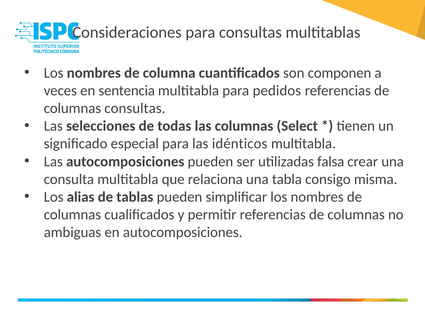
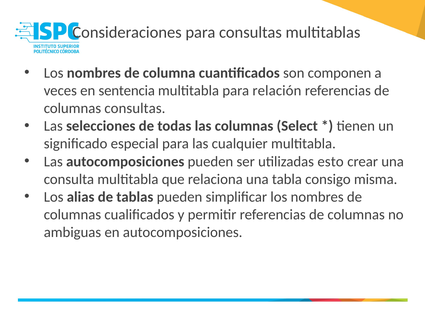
pedidos: pedidos -> relación
idénticos: idénticos -> cualquier
falsa: falsa -> esto
